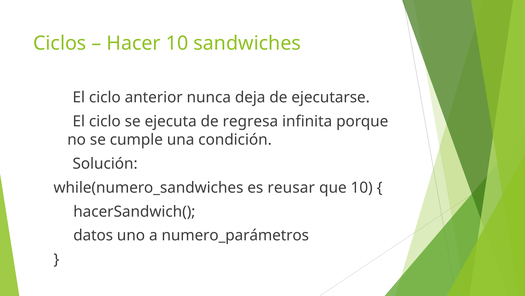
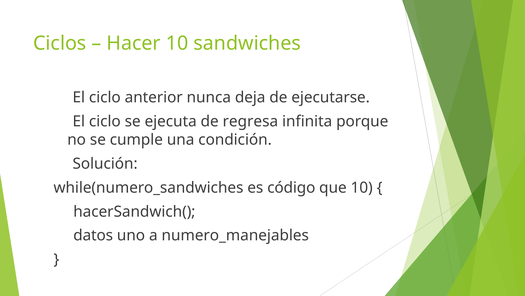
reusar: reusar -> código
numero_parámetros: numero_parámetros -> numero_manejables
